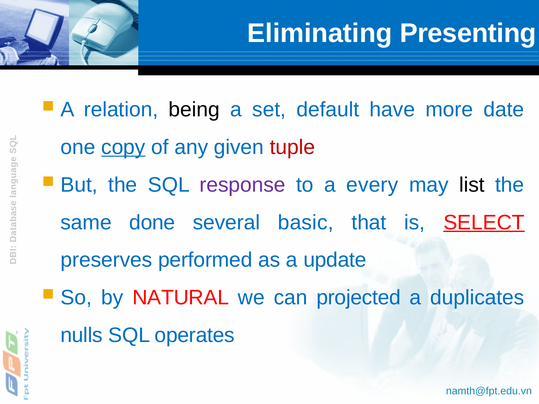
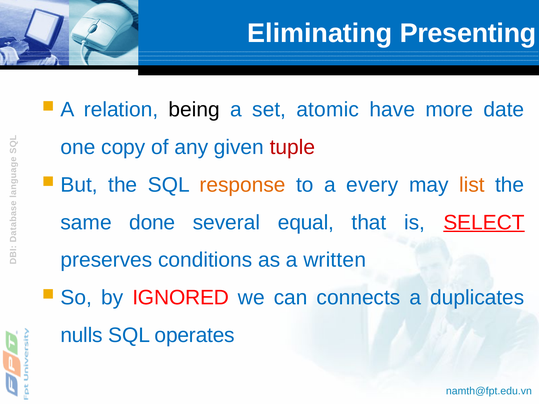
default: default -> atomic
copy underline: present -> none
response colour: purple -> orange
list colour: black -> orange
basic: basic -> equal
performed: performed -> conditions
update: update -> written
NATURAL: NATURAL -> IGNORED
projected: projected -> connects
